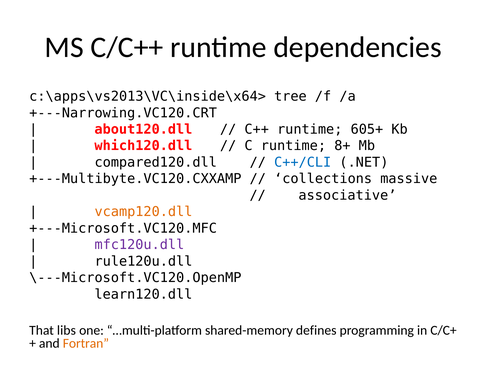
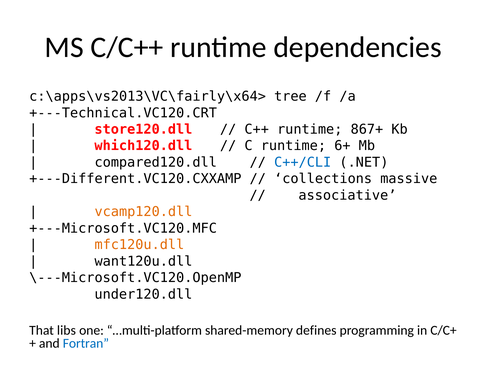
c:\apps\vs2013\VC\inside\x64>: c:\apps\vs2013\VC\inside\x64> -> c:\apps\vs2013\VC\fairly\x64>
+---Narrowing.VC120.CRT: +---Narrowing.VC120.CRT -> +---Technical.VC120.CRT
about120.dll: about120.dll -> store120.dll
605+: 605+ -> 867+
8+: 8+ -> 6+
+---Multibyte.VC120.CXXAMP: +---Multibyte.VC120.CXXAMP -> +---Different.VC120.CXXAMP
mfc120u.dll colour: purple -> orange
rule120u.dll: rule120u.dll -> want120u.dll
learn120.dll: learn120.dll -> under120.dll
Fortran colour: orange -> blue
